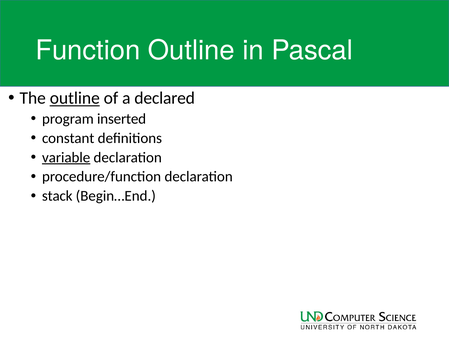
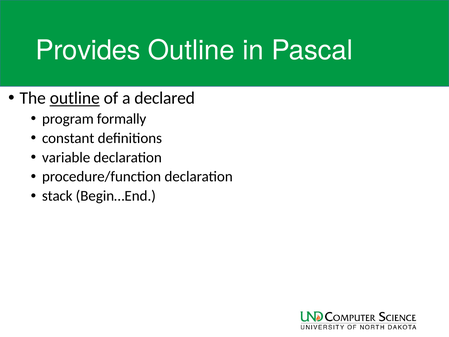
Function: Function -> Provides
inserted: inserted -> formally
variable underline: present -> none
